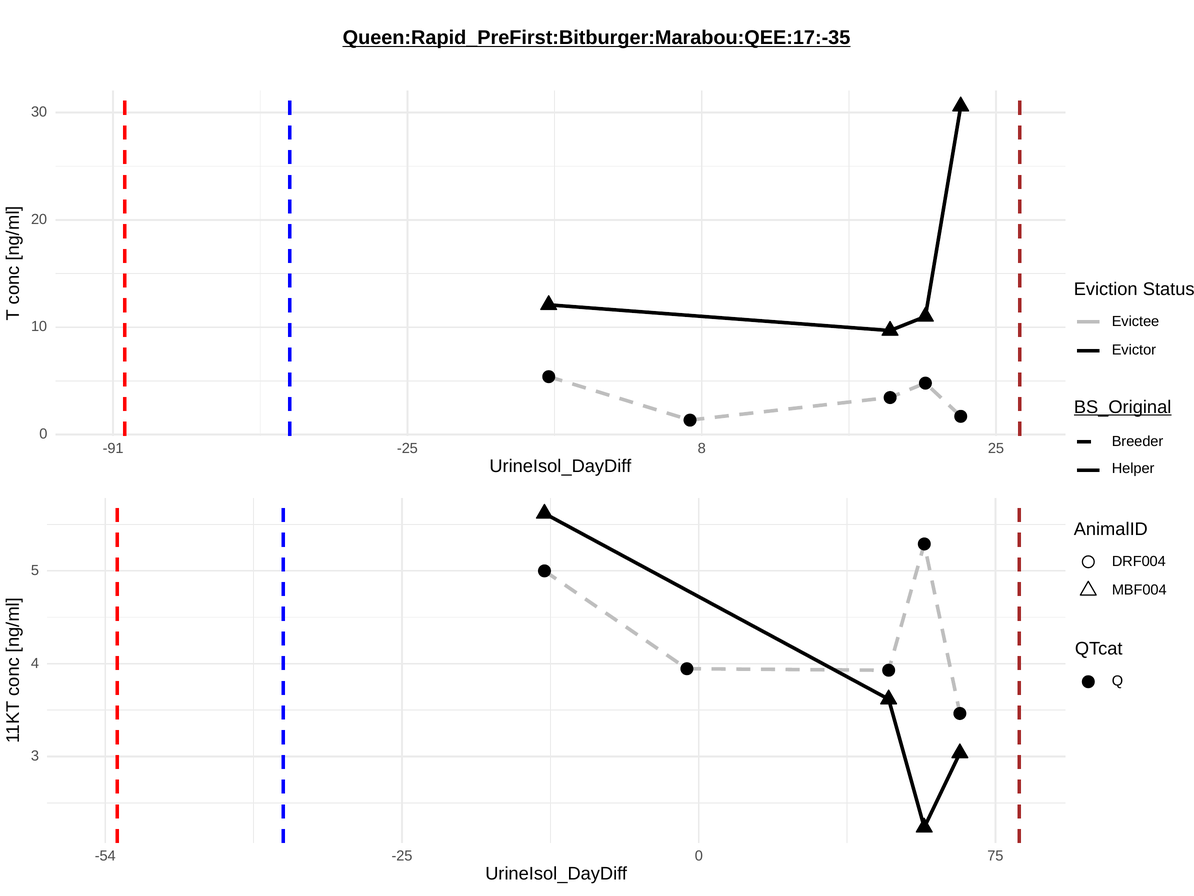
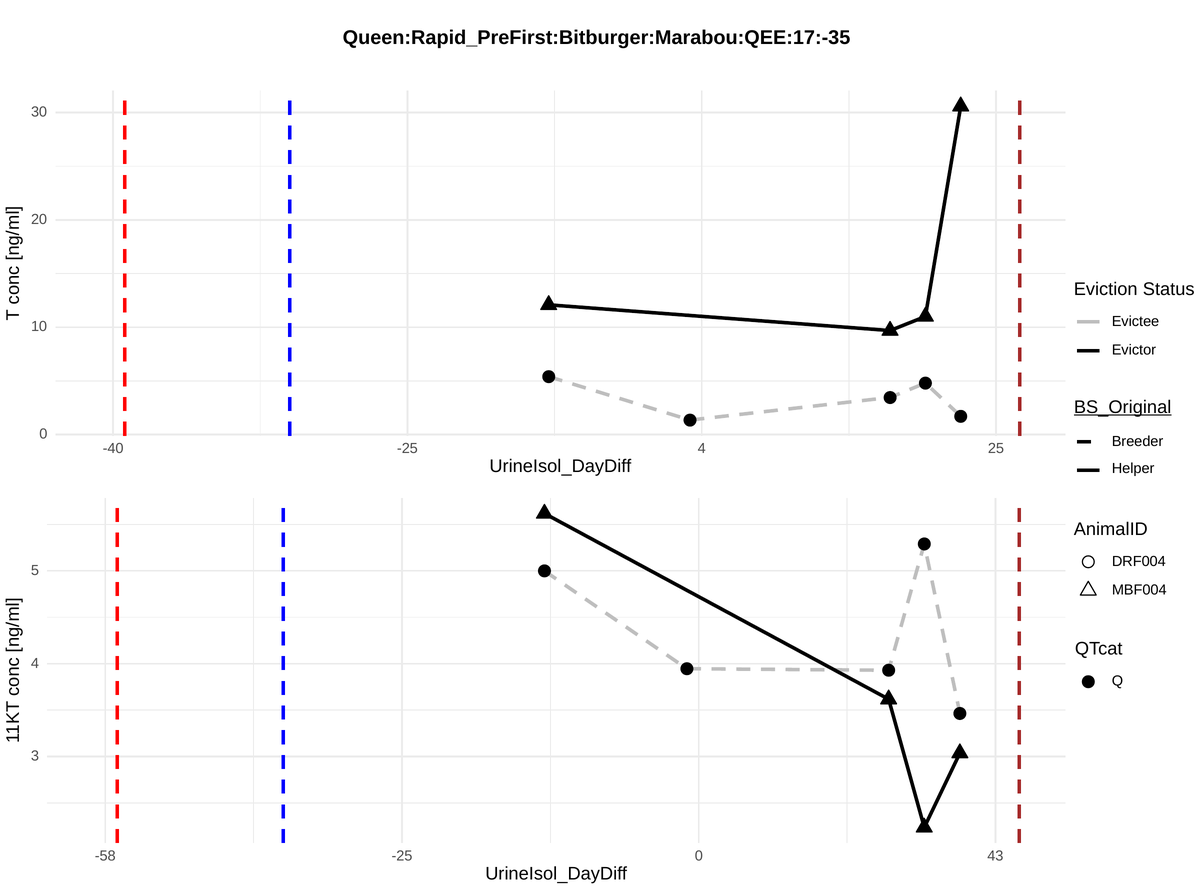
Queen:Rapid_PreFirst:Bitburger:Marabou:QEE:17:-35 underline: present -> none
-91: -91 -> -40
-25 8: 8 -> 4
-54: -54 -> -58
75: 75 -> 43
